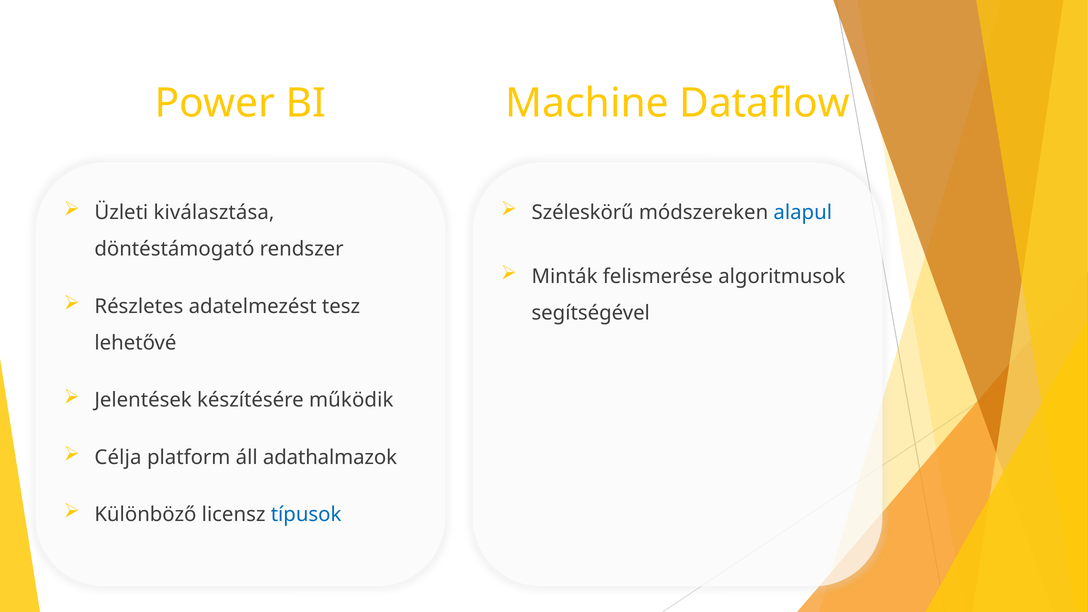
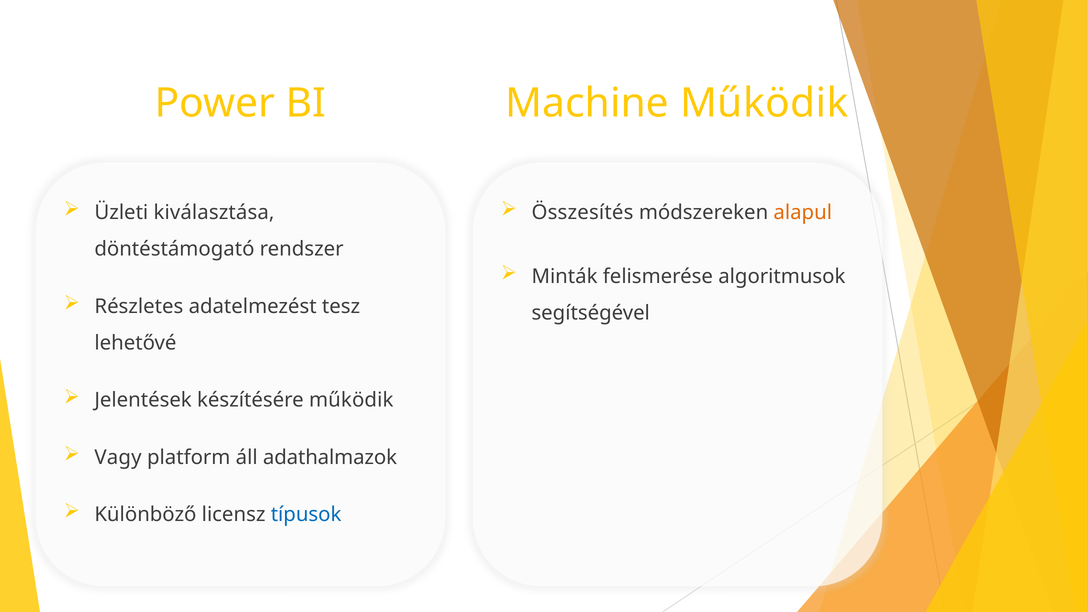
Machine Dataflow: Dataflow -> Működik
Széleskörű: Széleskörű -> Összesítés
alapul colour: blue -> orange
Célja: Célja -> Vagy
